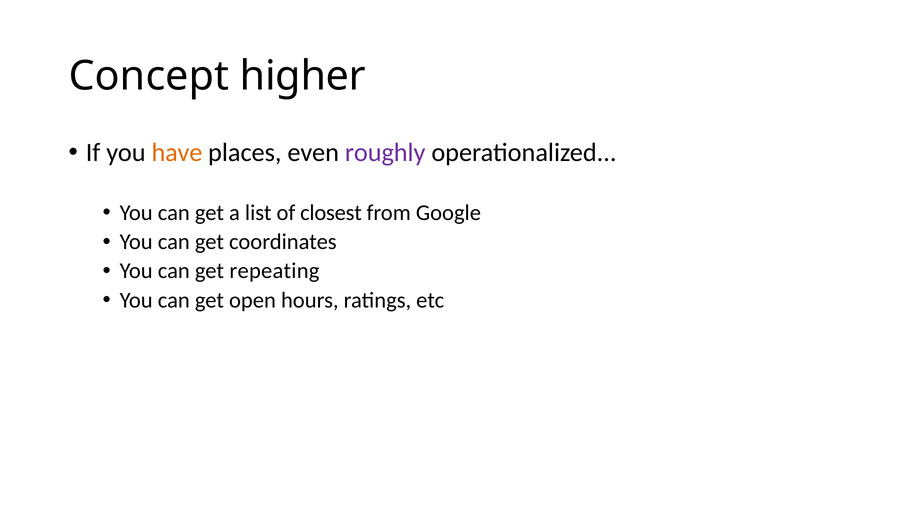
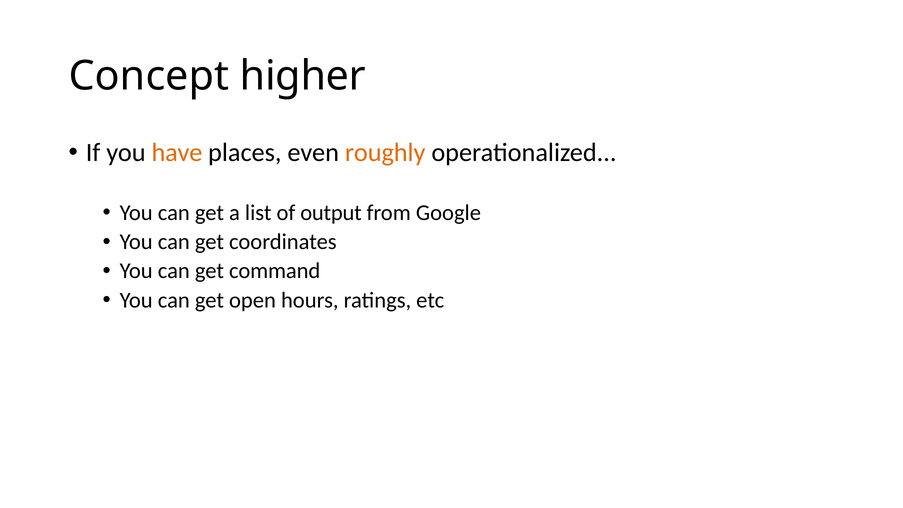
roughly colour: purple -> orange
closest: closest -> output
repeating: repeating -> command
